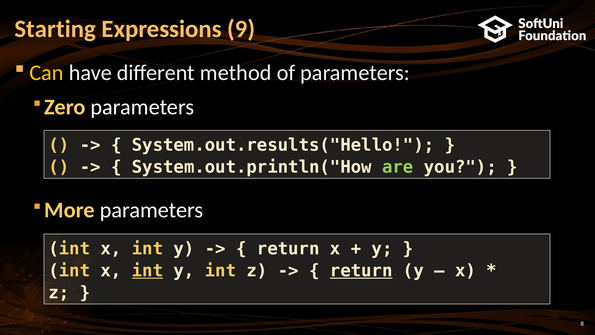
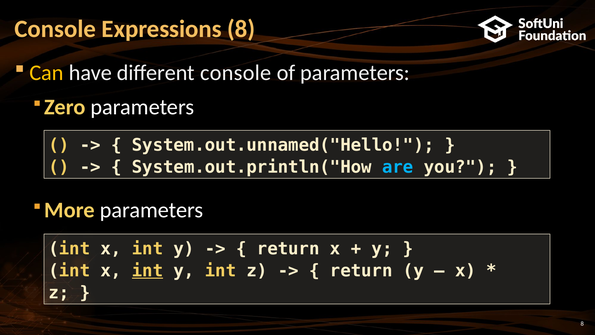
Starting at (55, 29): Starting -> Console
Expressions 9: 9 -> 8
different method: method -> console
System.out.results("Hello: System.out.results("Hello -> System.out.unnamed("Hello
are colour: light green -> light blue
return at (361, 271) underline: present -> none
